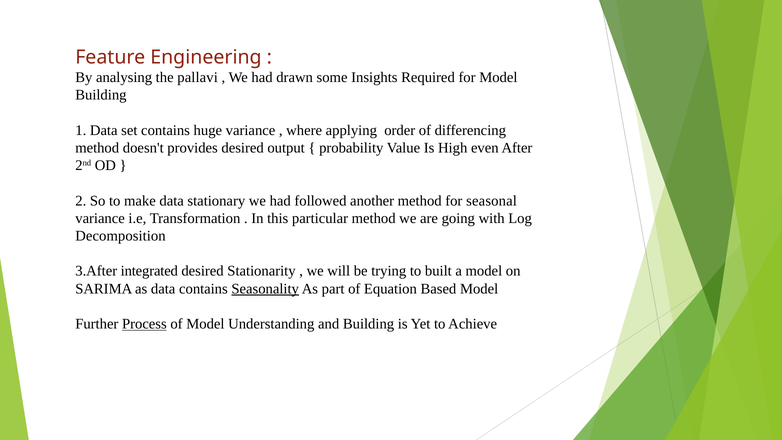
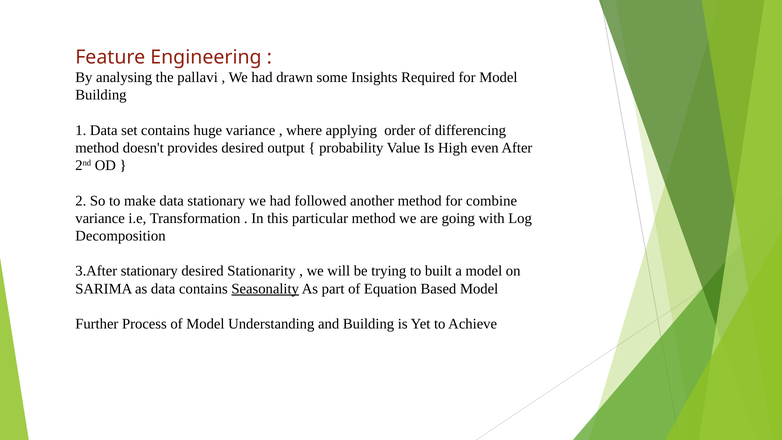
seasonal: seasonal -> combine
3.After integrated: integrated -> stationary
Process underline: present -> none
